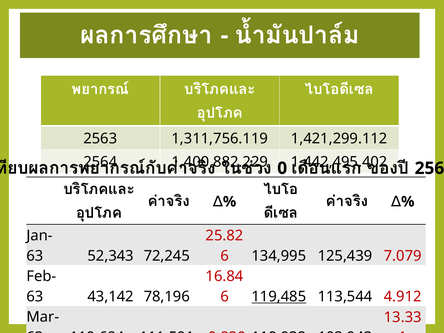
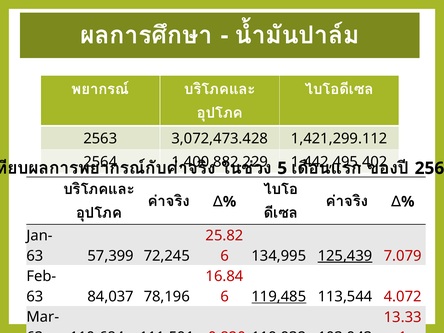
1,311,756.119: 1,311,756.119 -> 3,072,473.428
0: 0 -> 5
52,343: 52,343 -> 57,399
125,439 underline: none -> present
43,142: 43,142 -> 84,037
4.912: 4.912 -> 4.072
